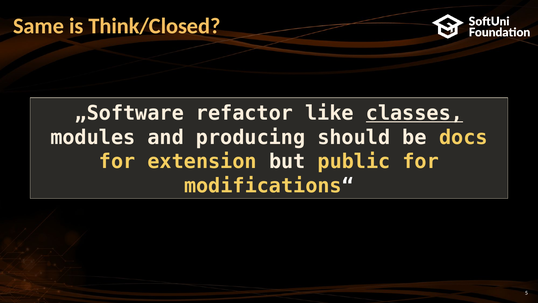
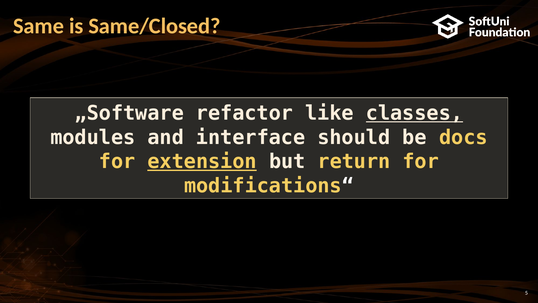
Think/Closed: Think/Closed -> Same/Closed
producing: producing -> interface
extension underline: none -> present
public: public -> return
